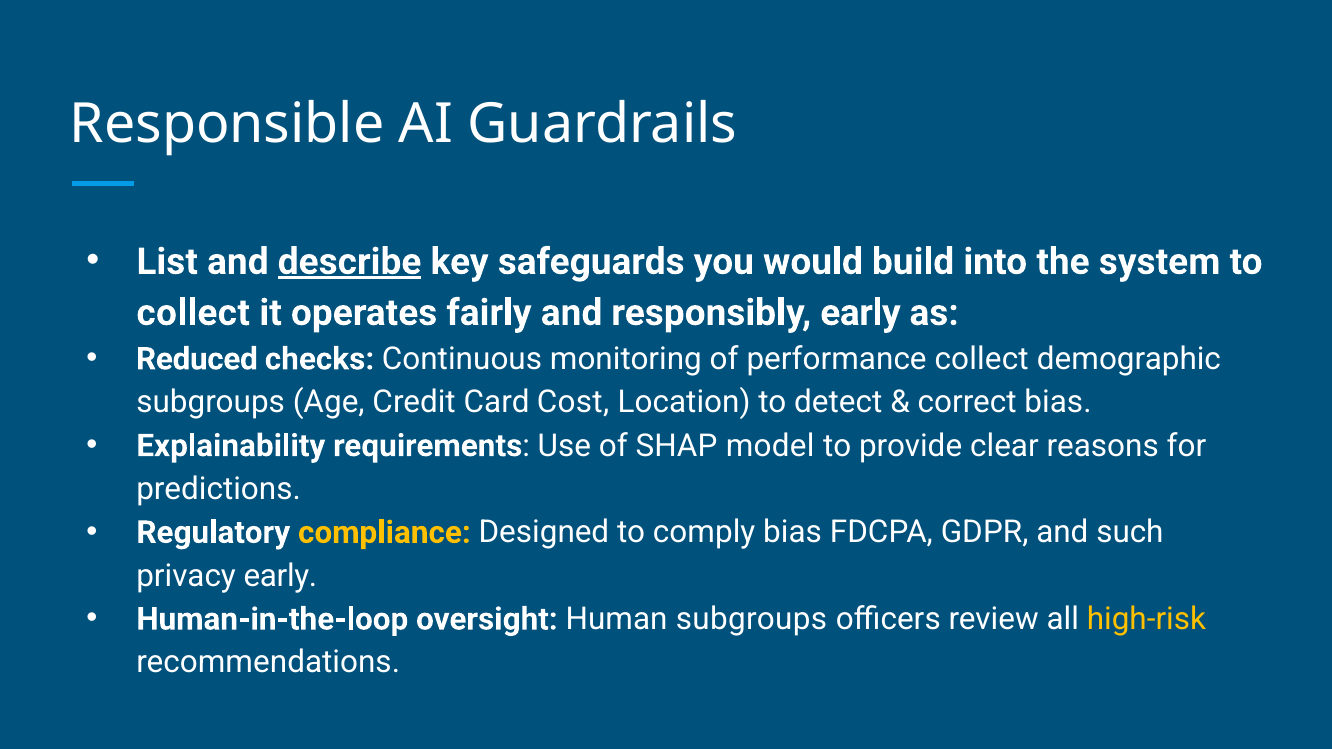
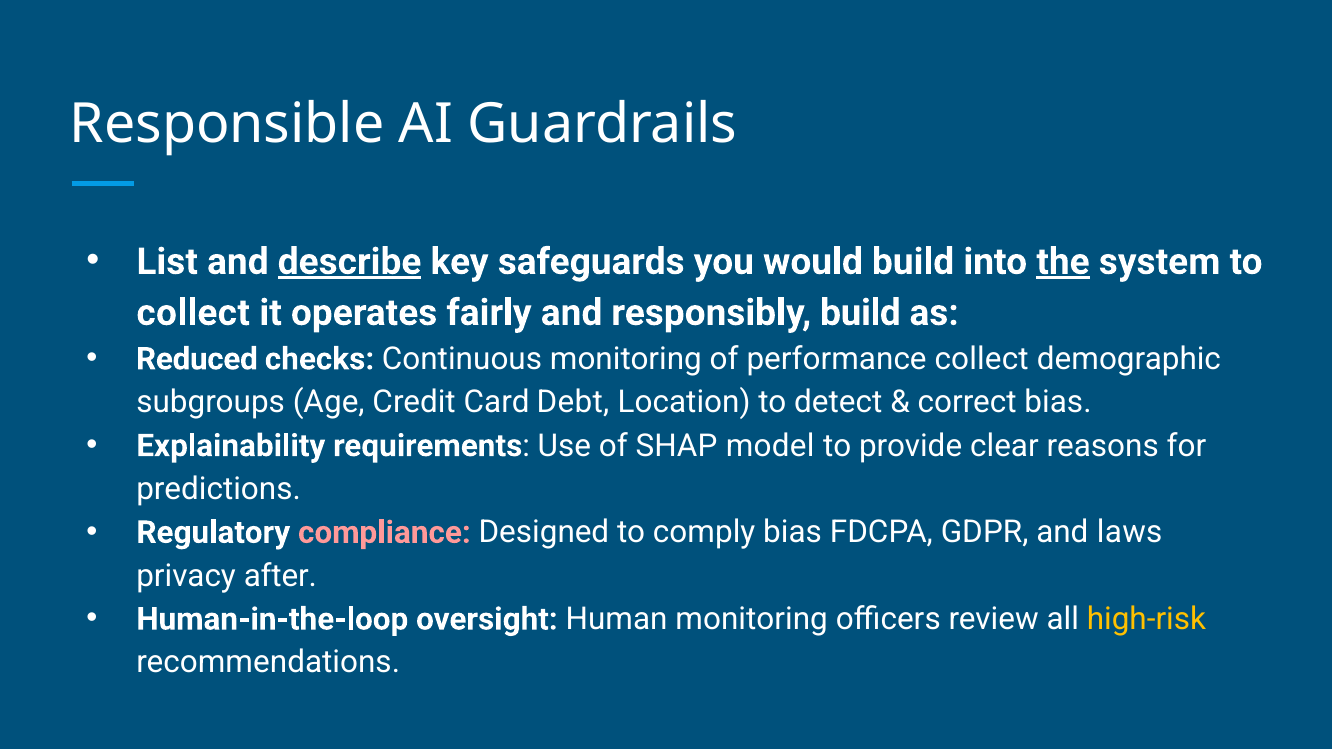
the underline: none -> present
responsibly early: early -> build
Cost: Cost -> Debt
compliance colour: yellow -> pink
such: such -> laws
privacy early: early -> after
Human subgroups: subgroups -> monitoring
